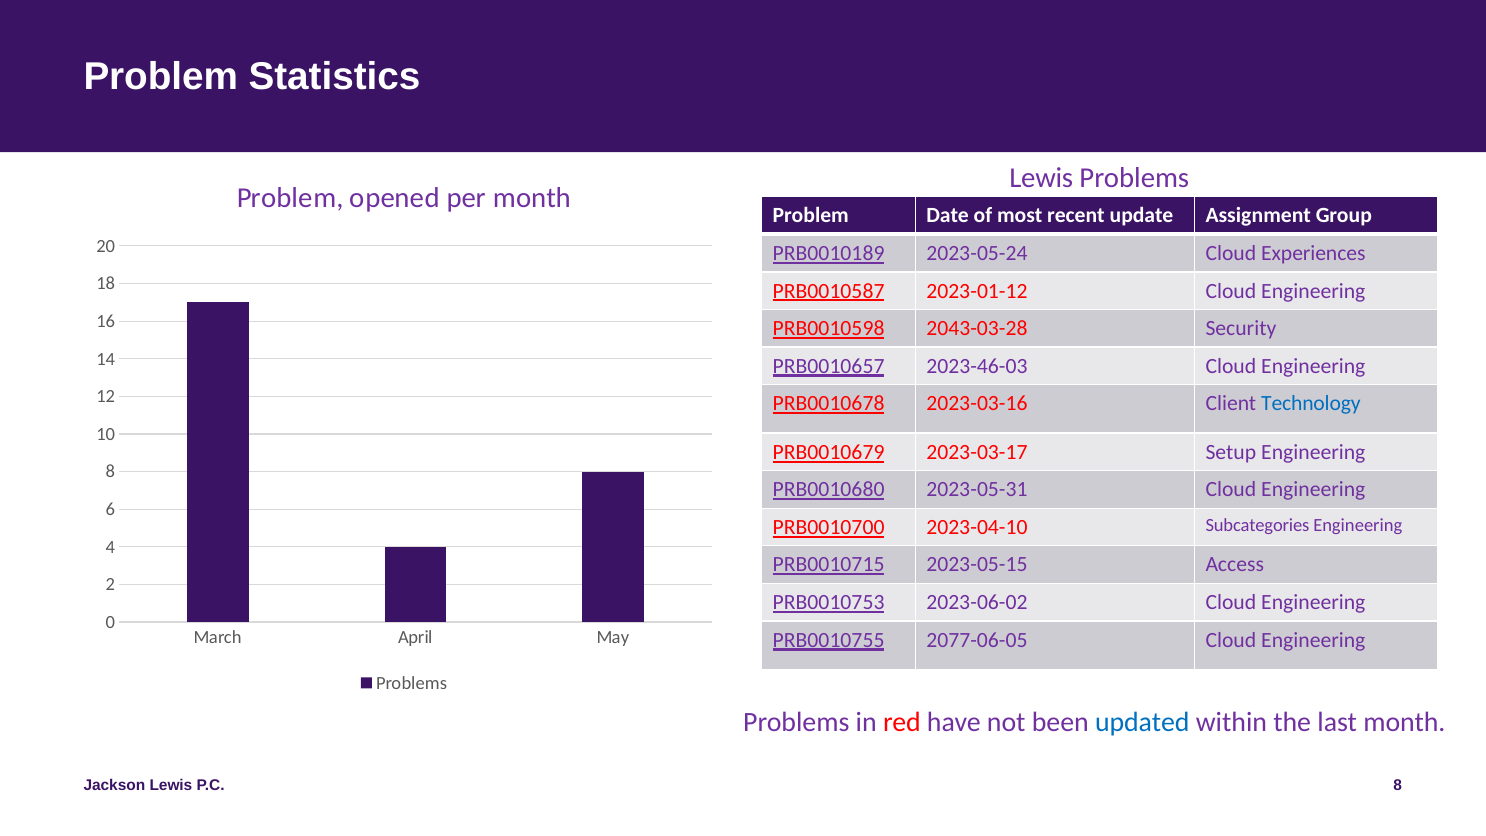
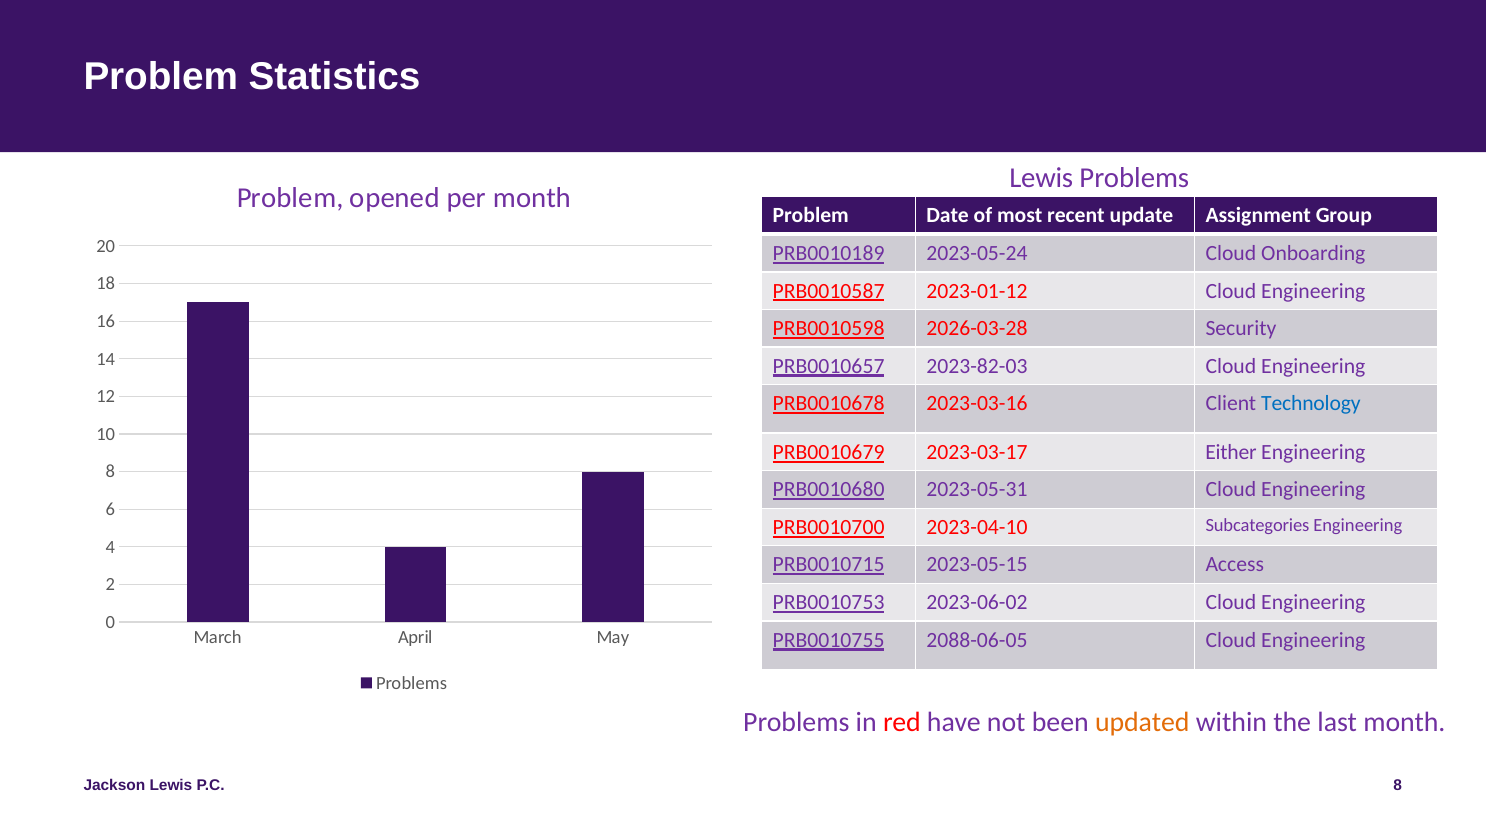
Experiences: Experiences -> Onboarding
2043-03-28: 2043-03-28 -> 2026-03-28
2023-46-03: 2023-46-03 -> 2023-82-03
Setup: Setup -> Either
2077-06-05: 2077-06-05 -> 2088-06-05
updated colour: blue -> orange
